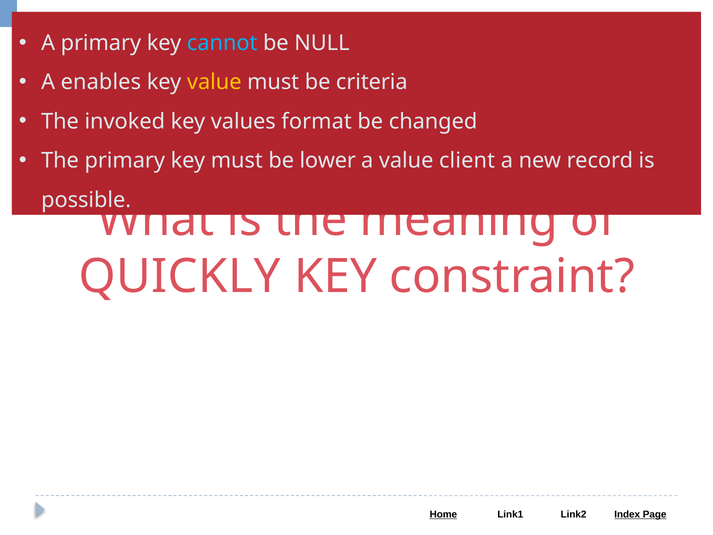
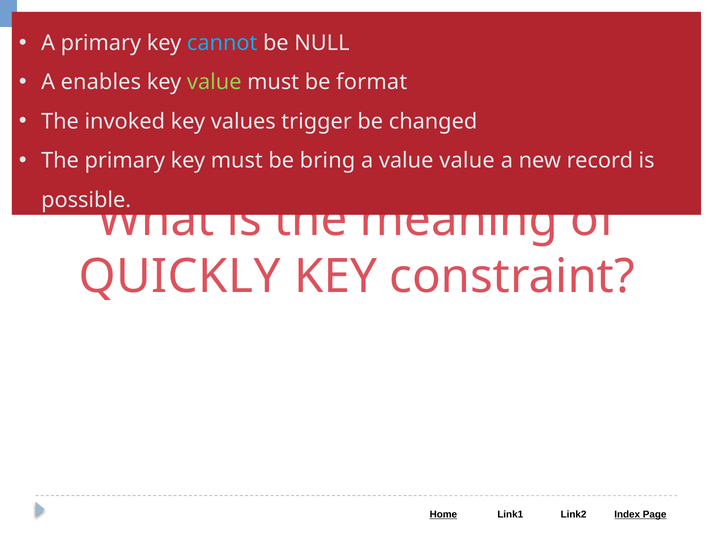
value at (214, 82) colour: yellow -> light green
criteria: criteria -> format
format: format -> trigger
lower: lower -> bring
value client: client -> value
